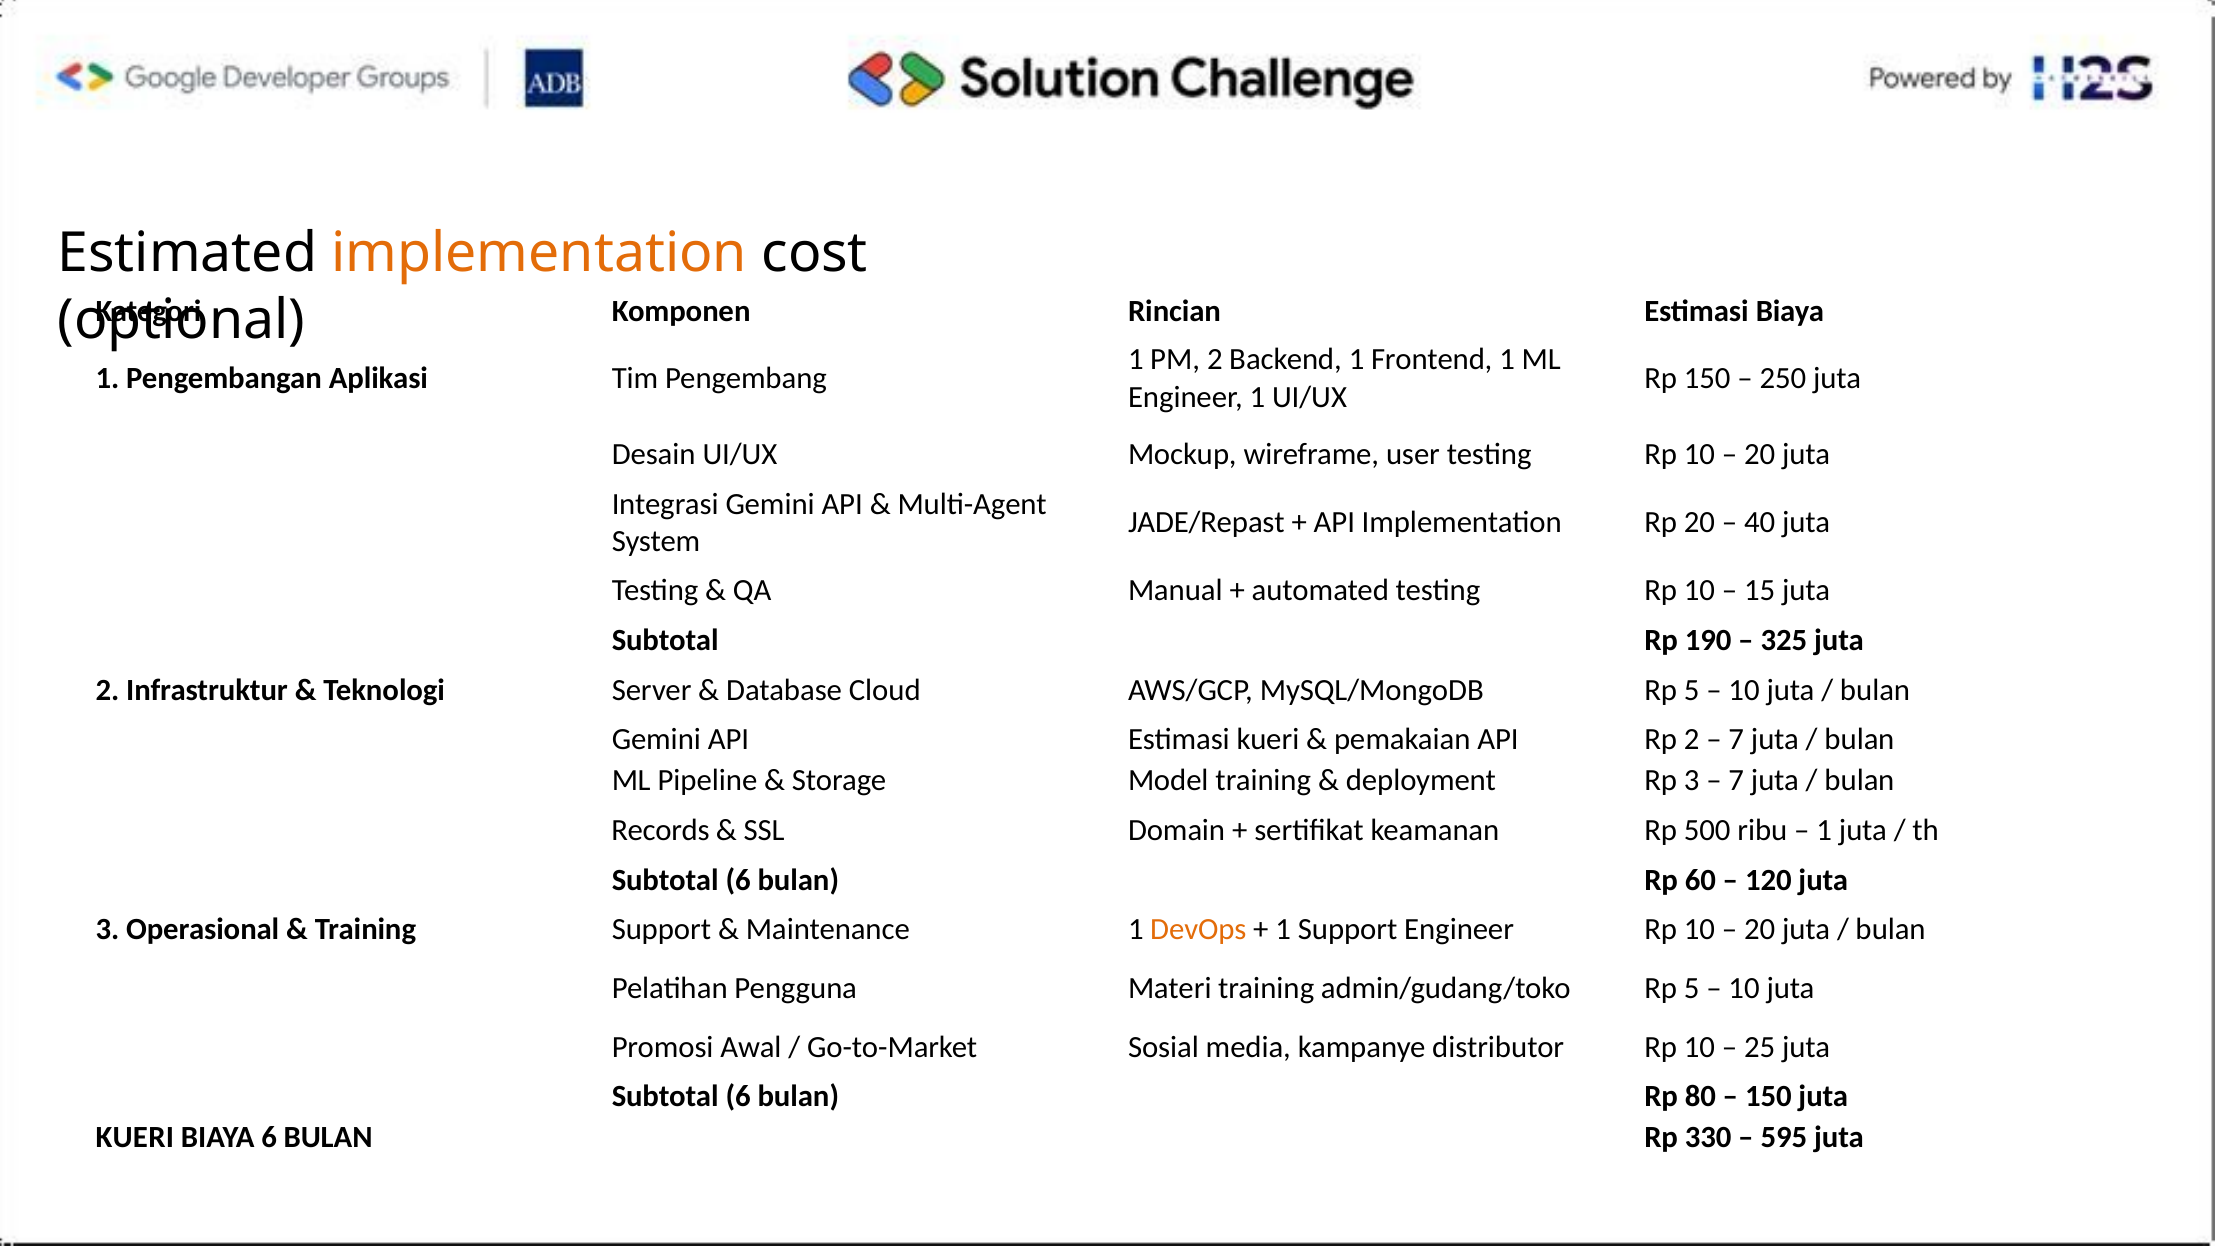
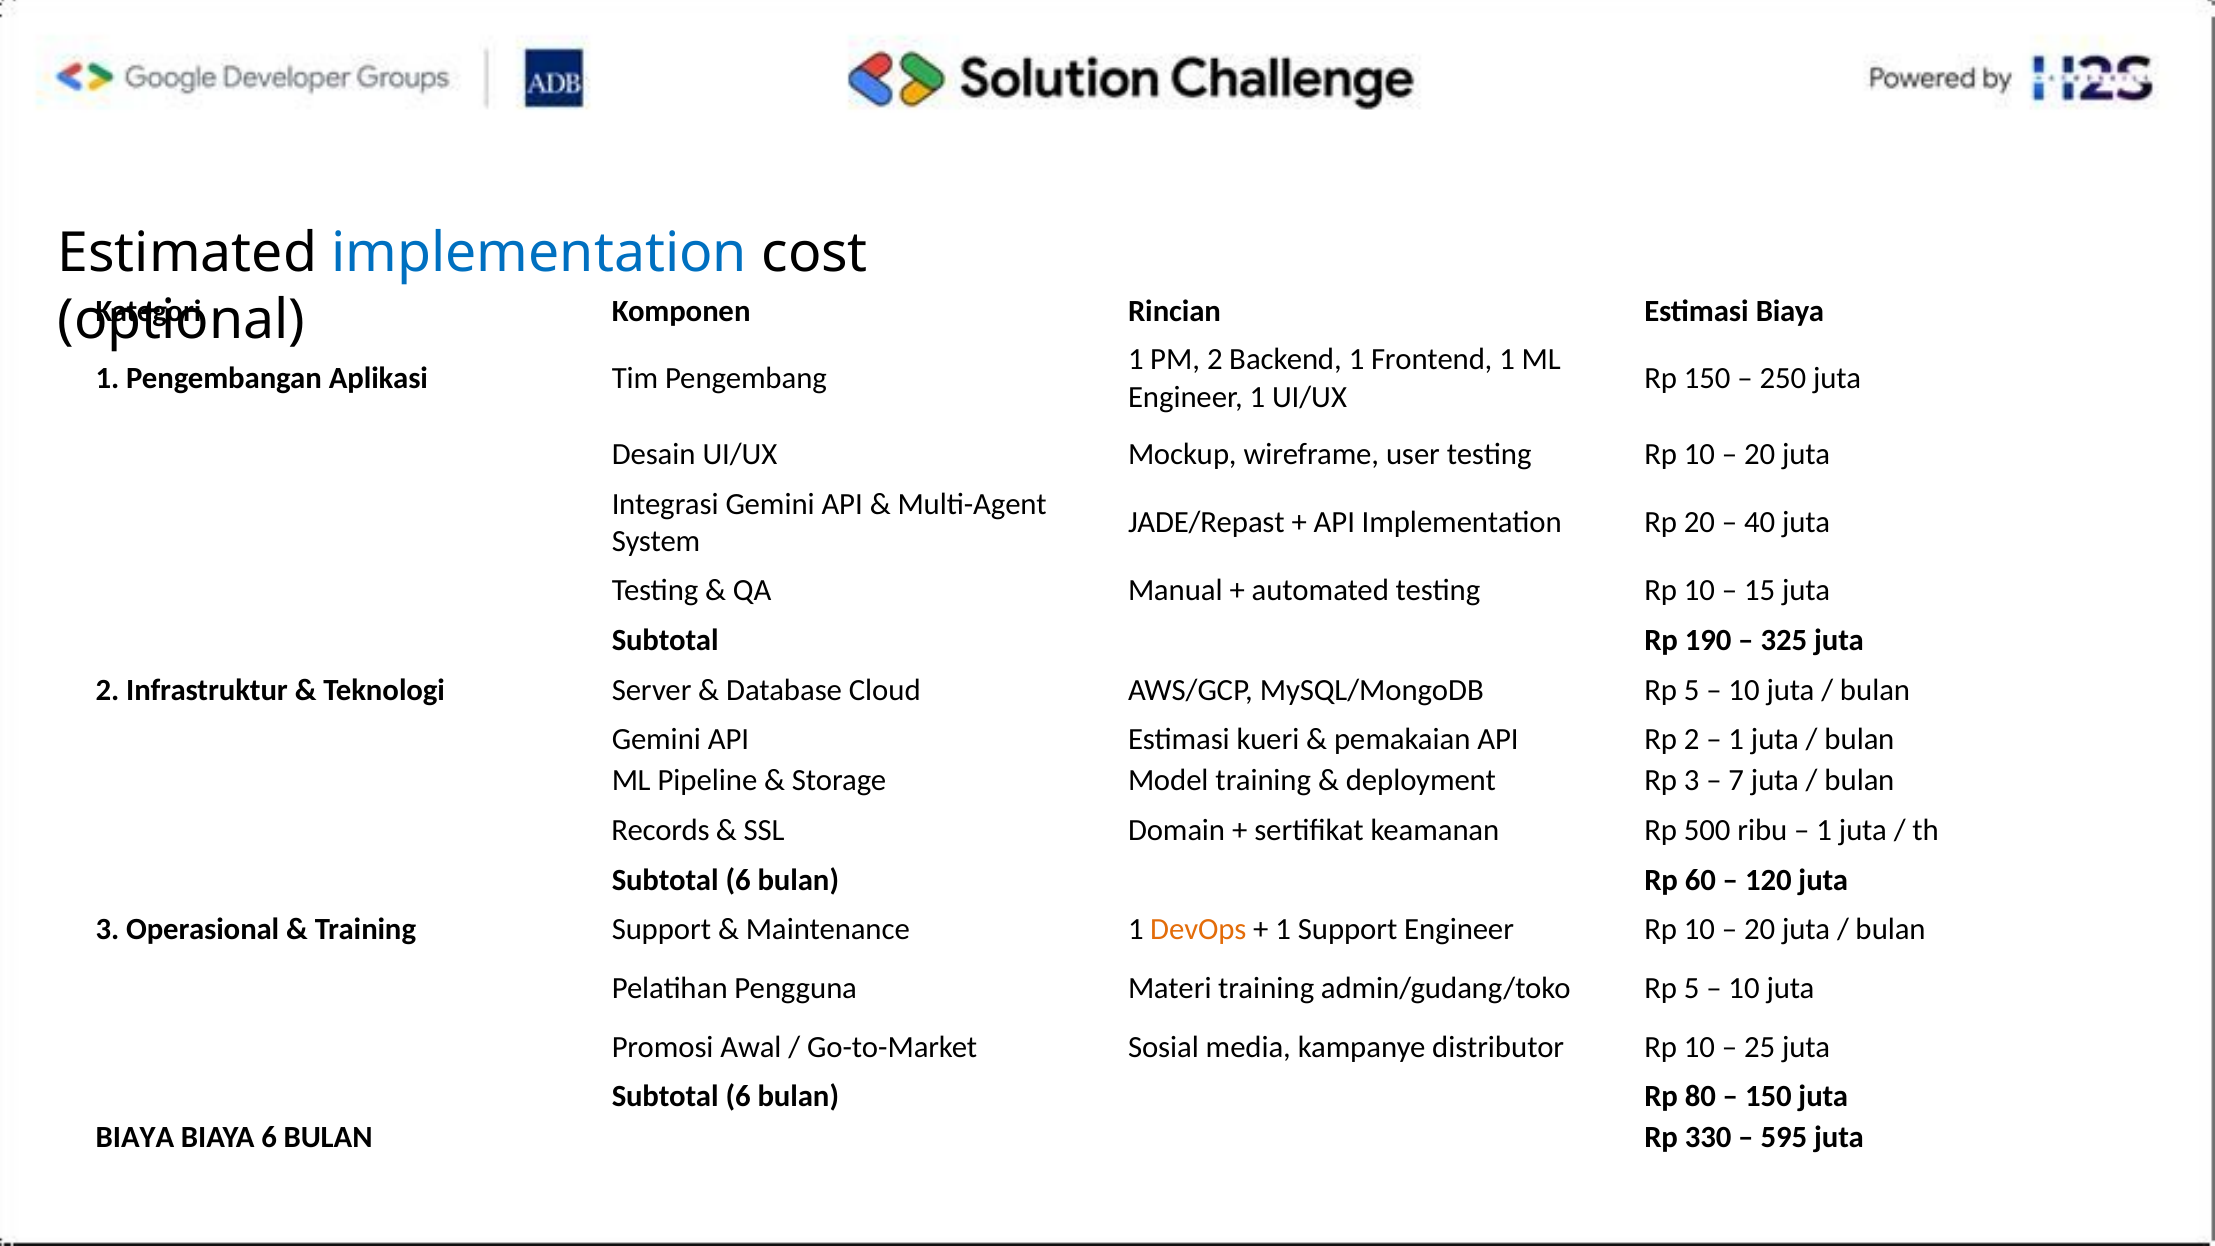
implementation at (539, 253) colour: orange -> blue
7 at (1736, 740): 7 -> 1
KUERI at (135, 1137): KUERI -> BIAYA
